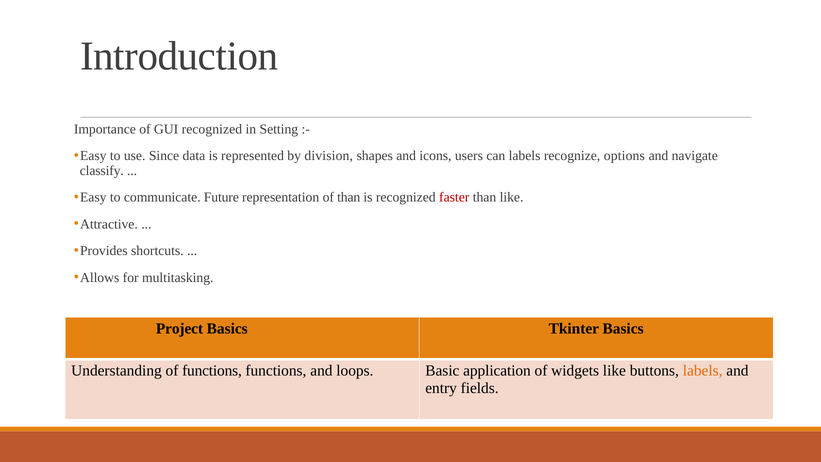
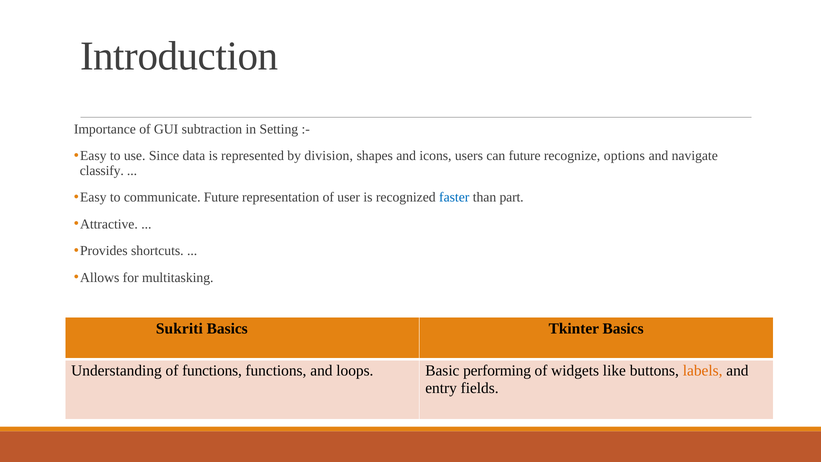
GUI recognized: recognized -> subtraction
can labels: labels -> future
of than: than -> user
faster colour: red -> blue
than like: like -> part
Project: Project -> Sukriti
application: application -> performing
